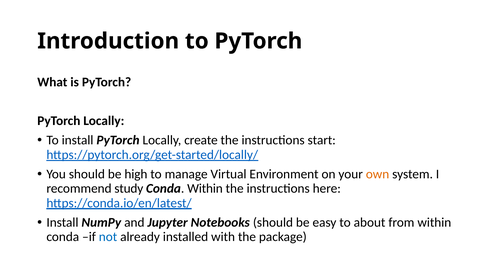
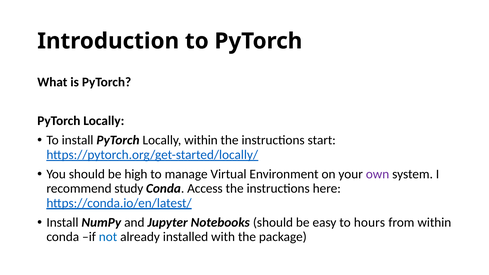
Locally create: create -> within
own colour: orange -> purple
Conda Within: Within -> Access
about: about -> hours
